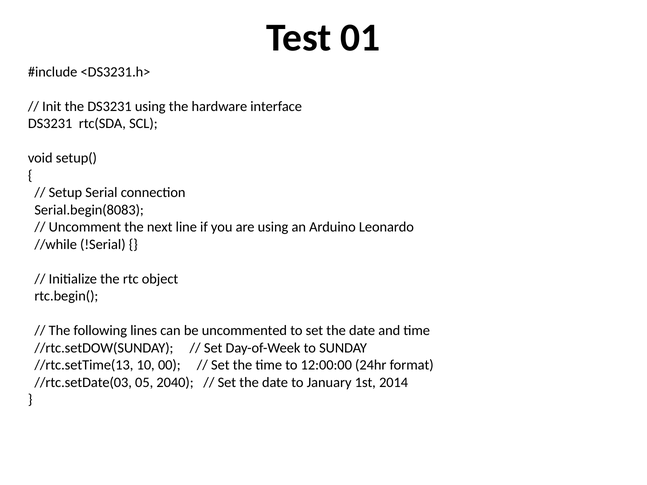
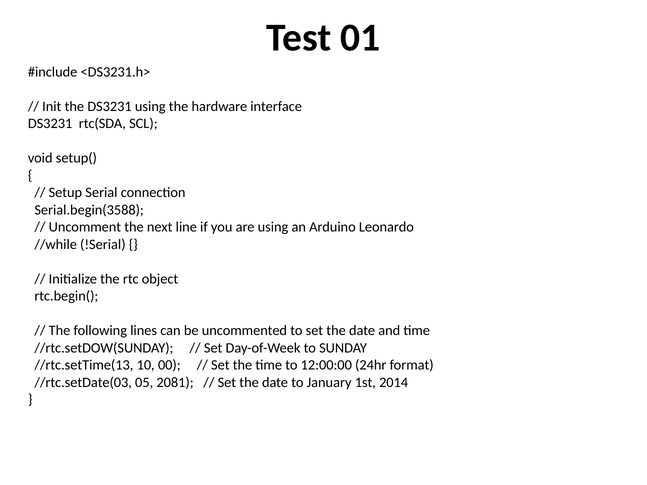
Serial.begin(8083: Serial.begin(8083 -> Serial.begin(3588
2040: 2040 -> 2081
